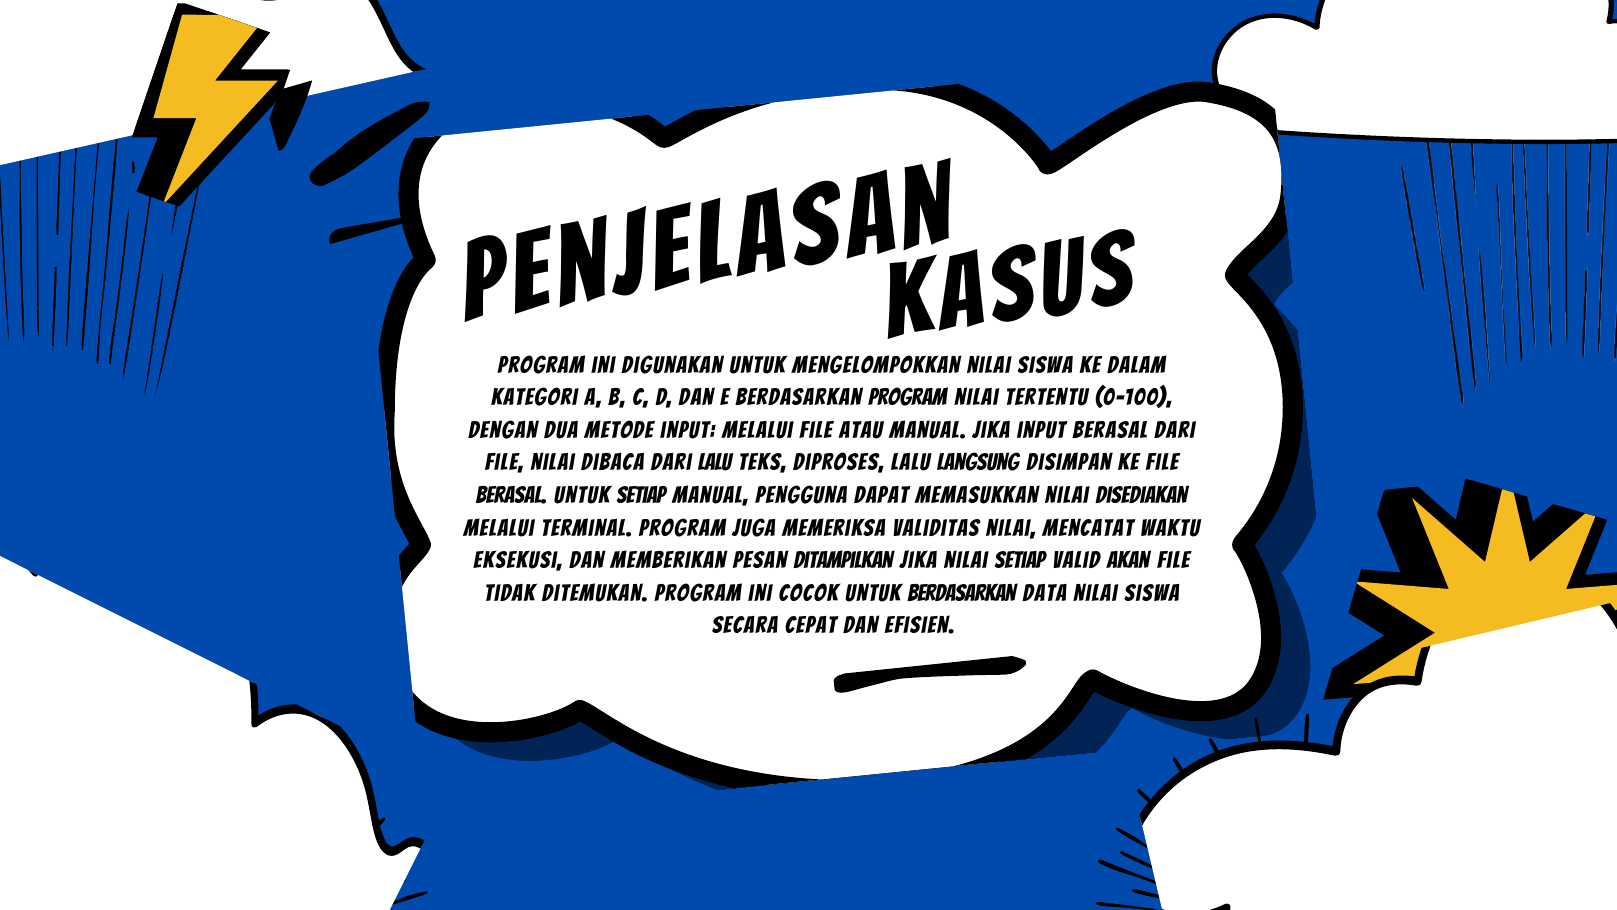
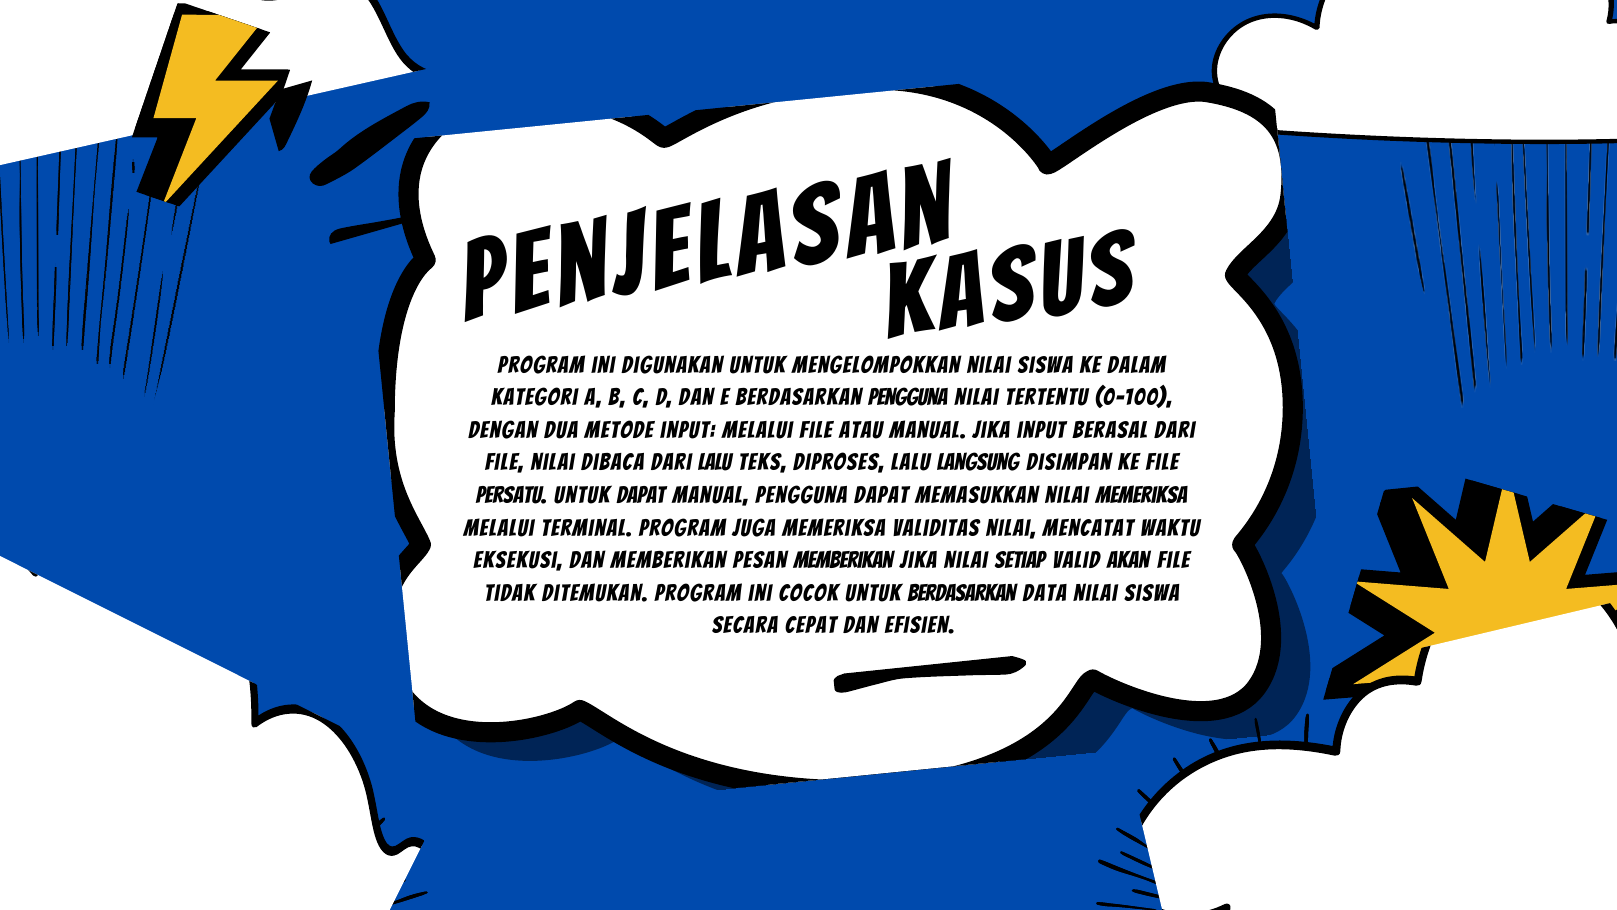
berdasarkan program: program -> pengguna
berasal at (511, 496): berasal -> persatu
Untuk setiap: setiap -> dapat
nilai disediakan: disediakan -> memeriksa
pesan ditampilkan: ditampilkan -> memberikan
